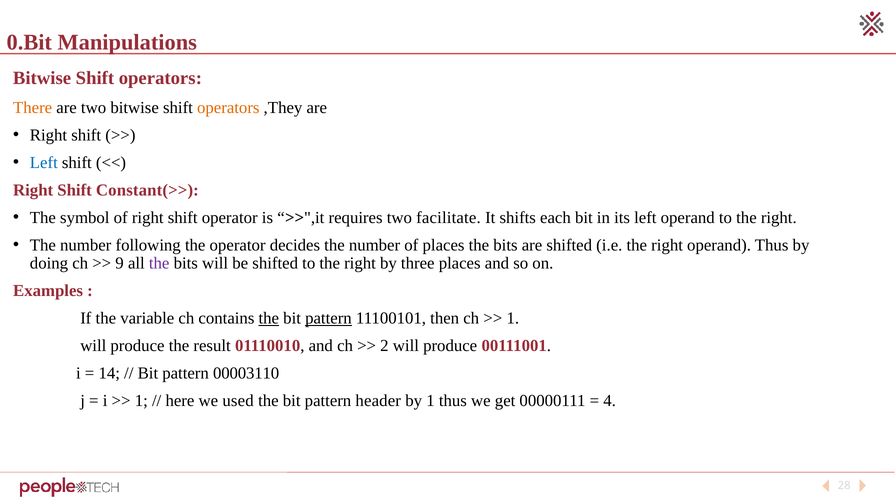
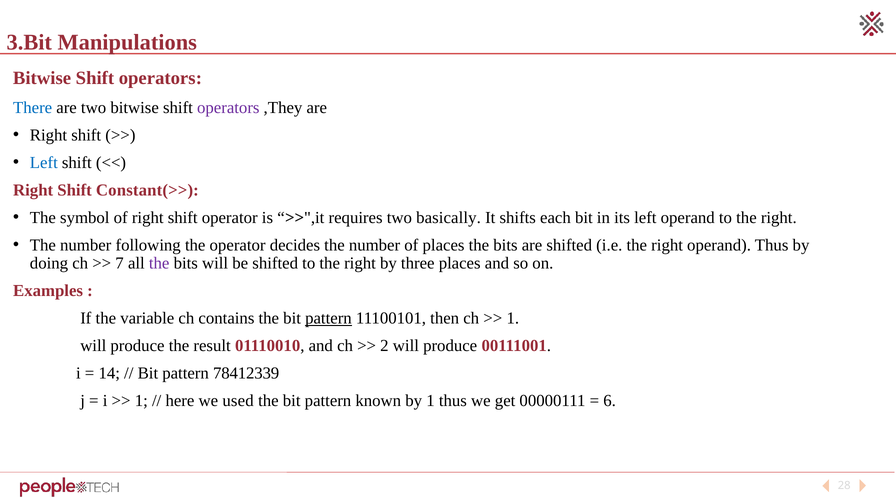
0.Bit: 0.Bit -> 3.Bit
There colour: orange -> blue
operators at (228, 108) colour: orange -> purple
facilitate: facilitate -> basically
9: 9 -> 7
the at (269, 318) underline: present -> none
00003110: 00003110 -> 78412339
header: header -> known
4: 4 -> 6
